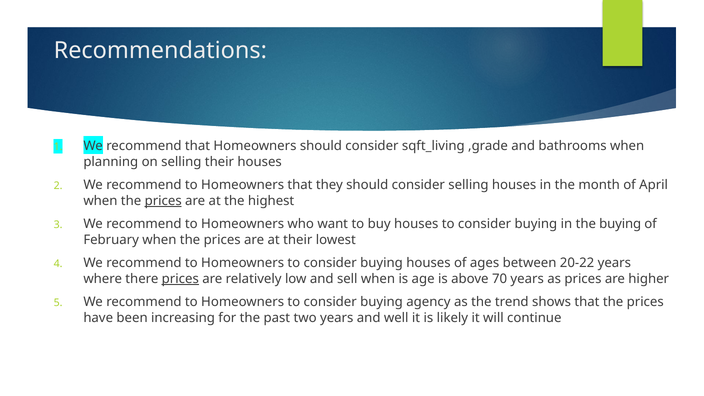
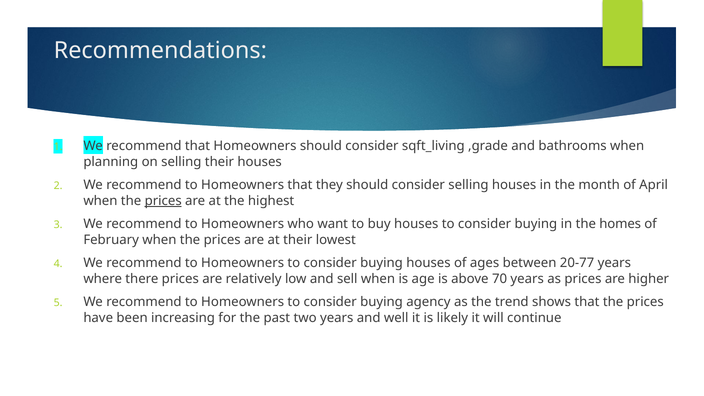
the buying: buying -> homes
20-22: 20-22 -> 20-77
prices at (180, 279) underline: present -> none
